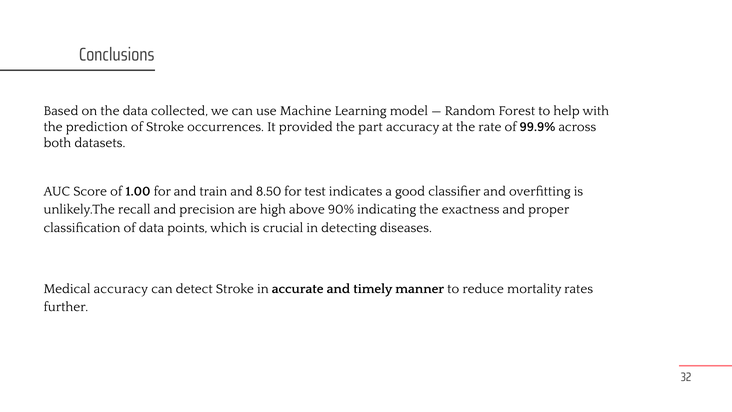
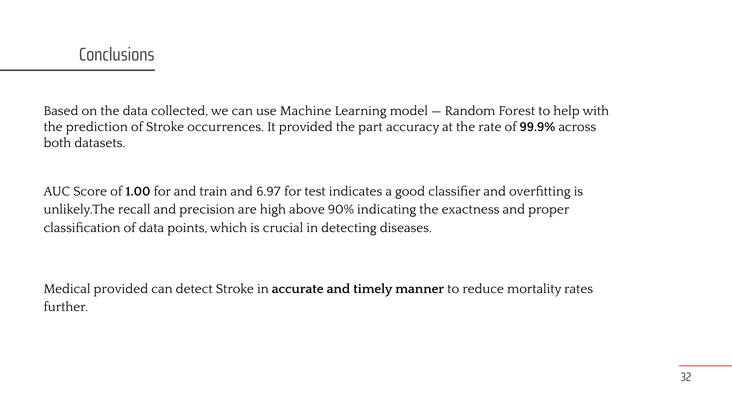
8.50: 8.50 -> 6.97
Medical accuracy: accuracy -> provided
